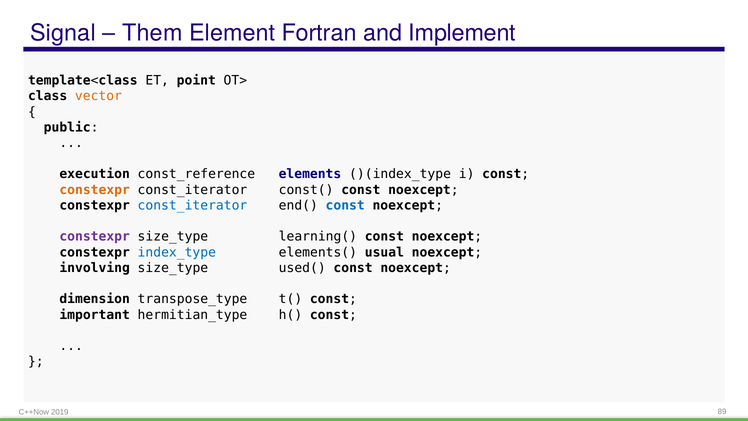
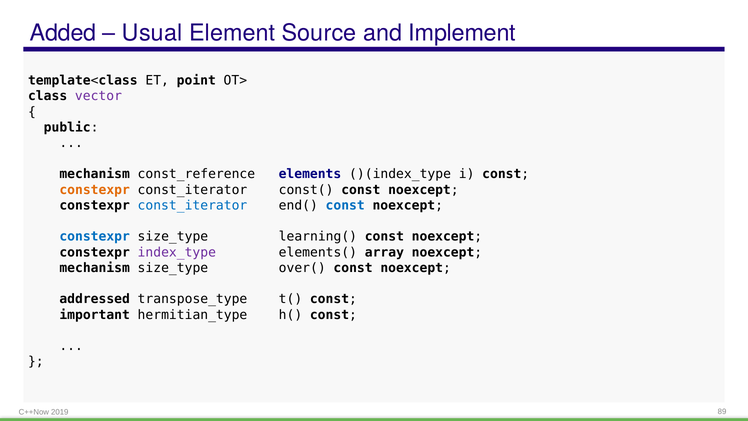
Signal: Signal -> Added
Them: Them -> Usual
Fortran: Fortran -> Source
vector colour: orange -> purple
execution at (95, 174): execution -> mechanism
constexpr at (95, 237) colour: purple -> blue
index_type colour: blue -> purple
usual: usual -> array
involving at (95, 268): involving -> mechanism
used(: used( -> over(
dimension: dimension -> addressed
